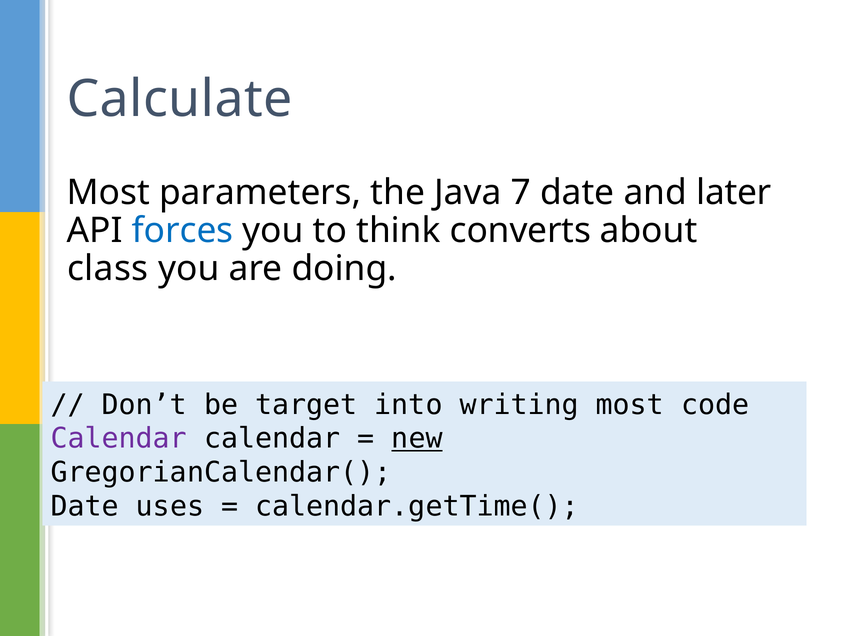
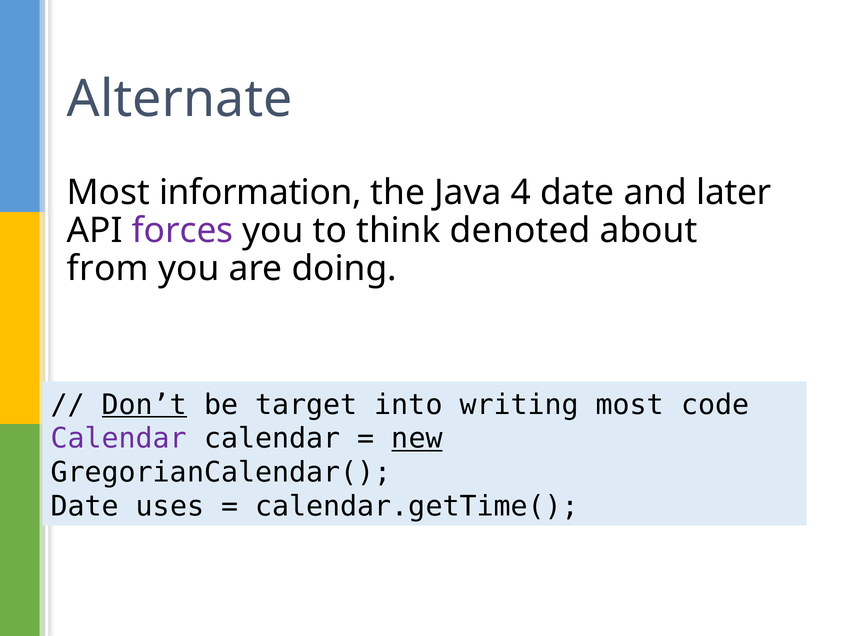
Calculate: Calculate -> Alternate
parameters: parameters -> information
7: 7 -> 4
forces colour: blue -> purple
converts: converts -> denoted
class: class -> from
Don’t underline: none -> present
